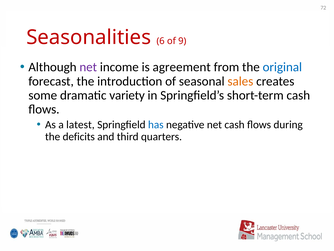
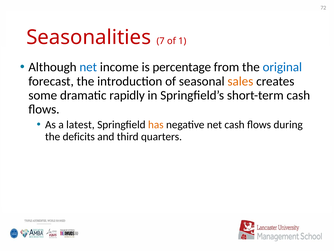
6: 6 -> 7
9: 9 -> 1
net at (88, 67) colour: purple -> blue
agreement: agreement -> percentage
variety: variety -> rapidly
has colour: blue -> orange
